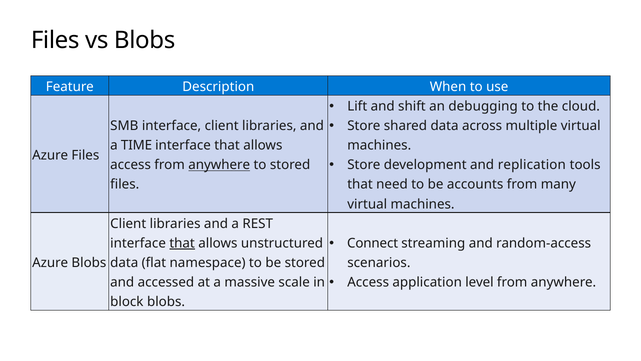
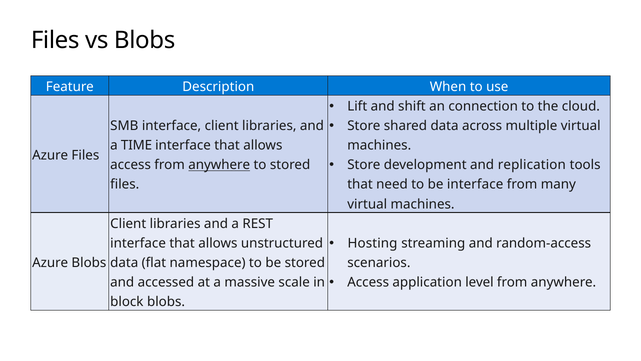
debugging: debugging -> connection
be accounts: accounts -> interface
Connect: Connect -> Hosting
that at (182, 243) underline: present -> none
